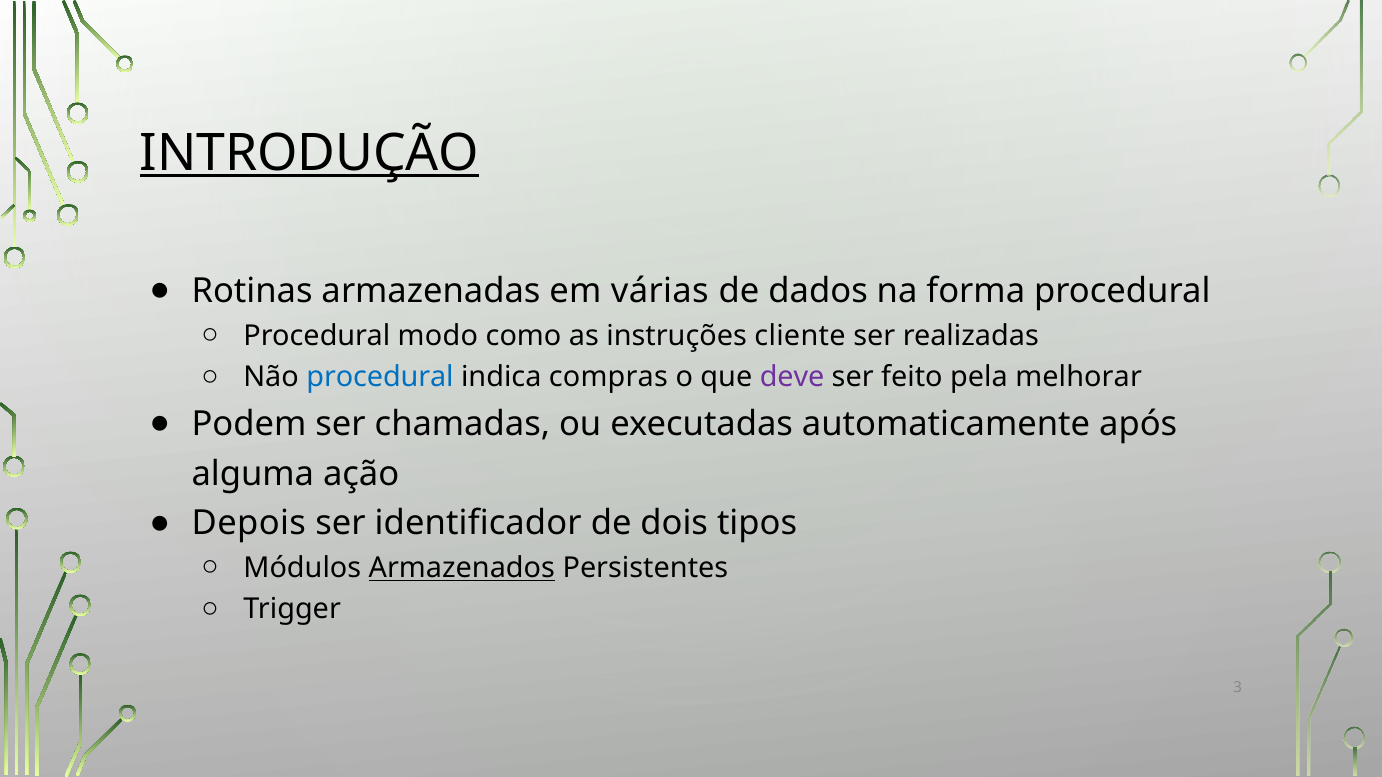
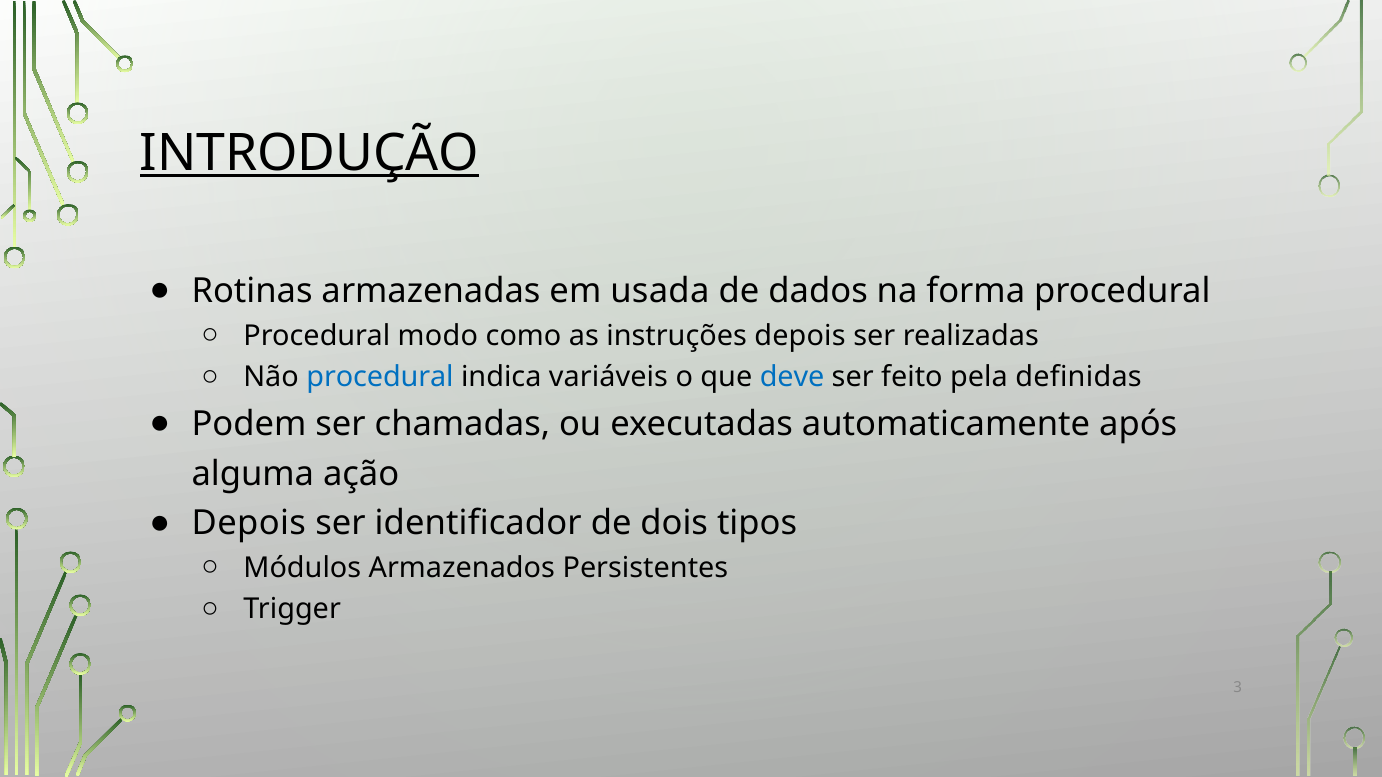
várias: várias -> usada
instruções cliente: cliente -> depois
compras: compras -> variáveis
deve colour: purple -> blue
melhorar: melhorar -> definidas
Armazenados underline: present -> none
